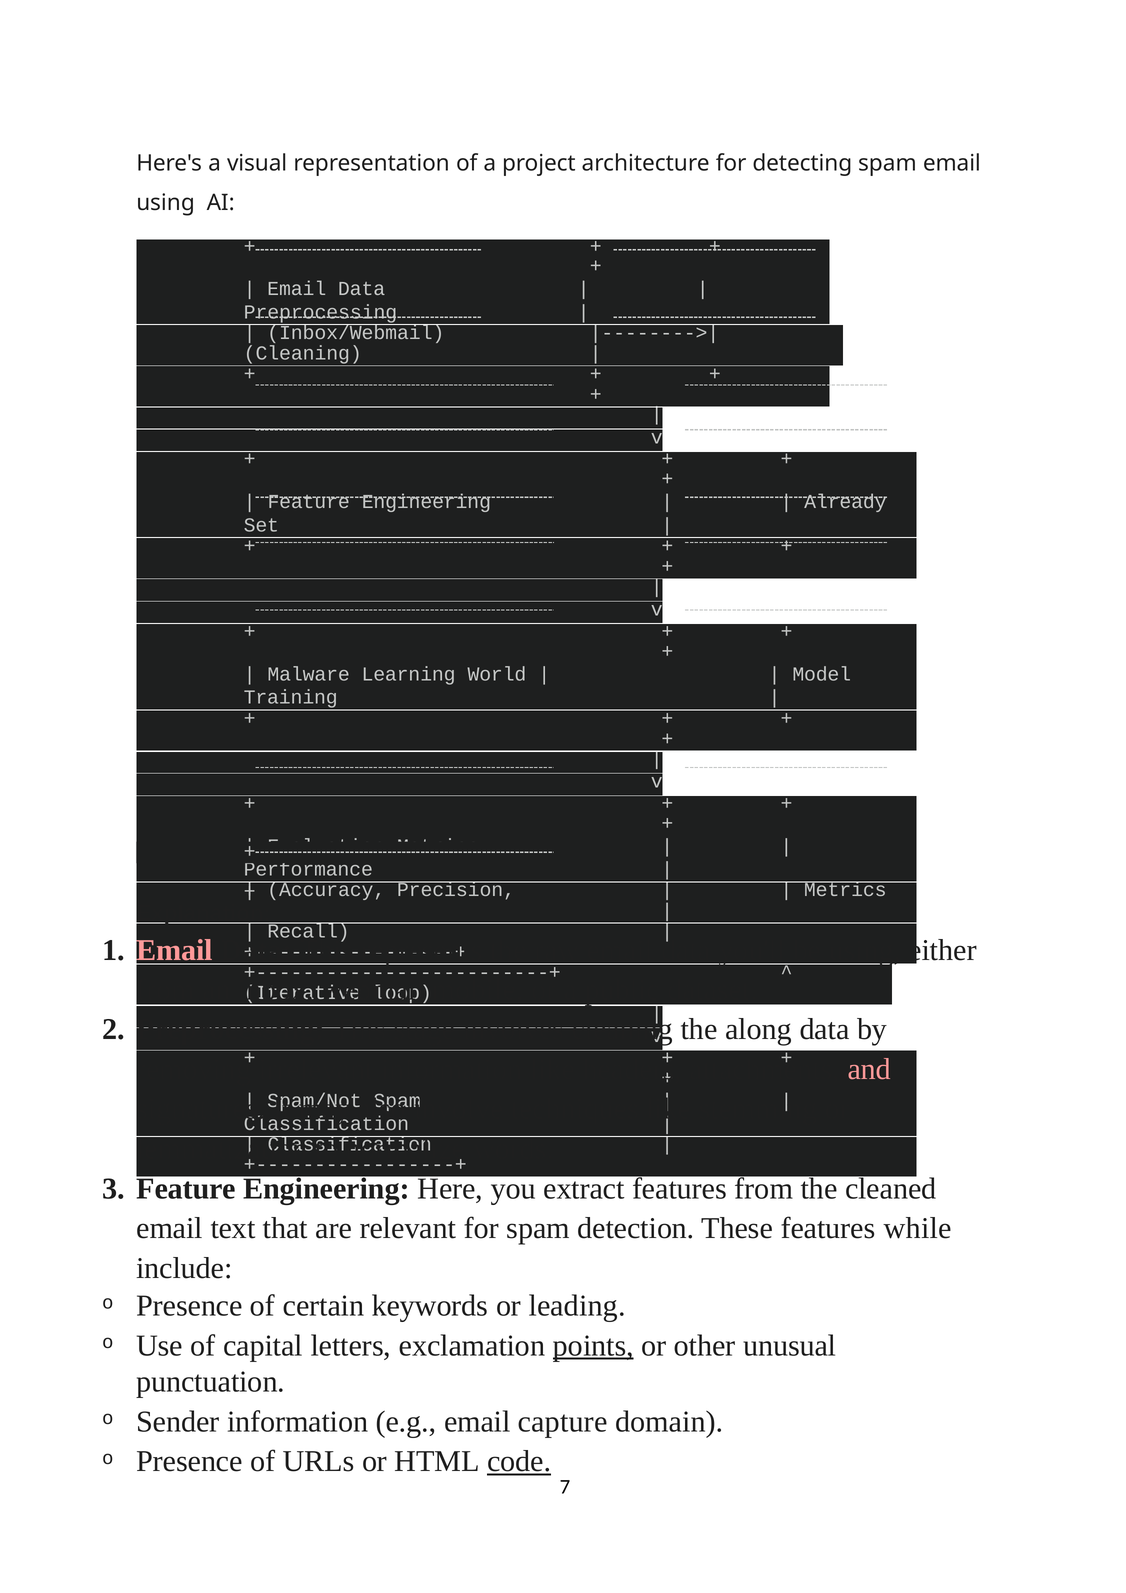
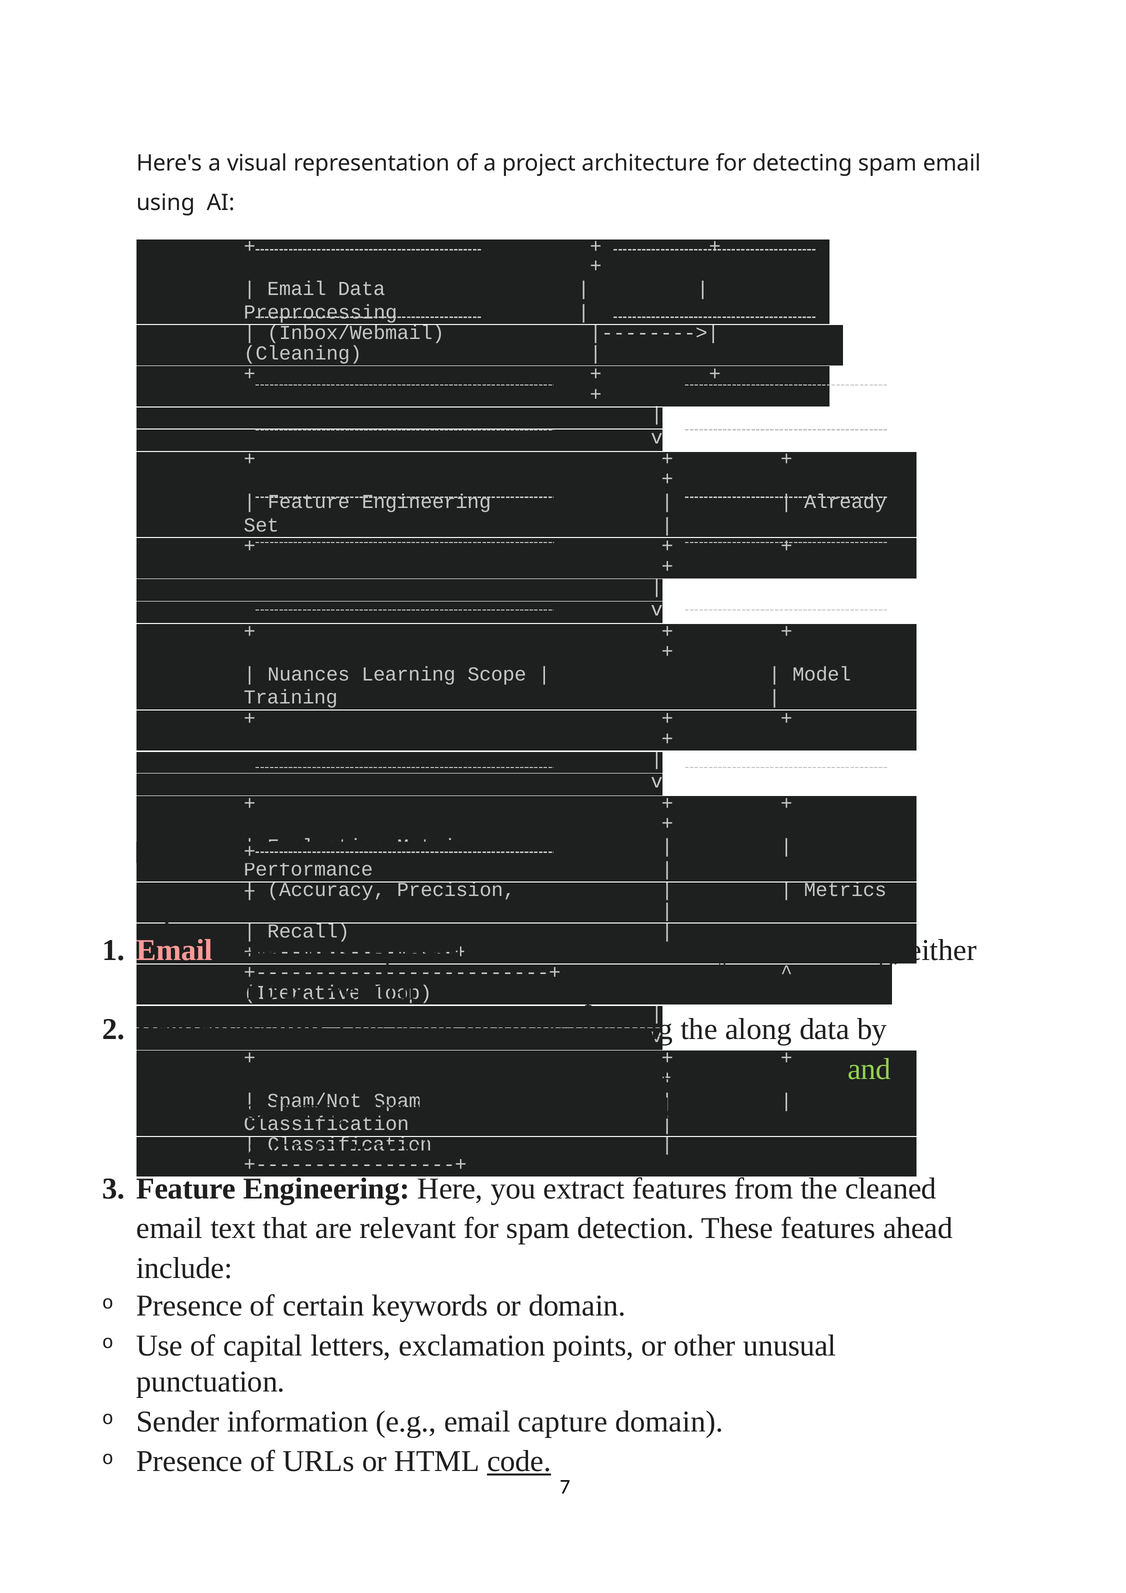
Malware: Malware -> Nuances
World: World -> Scope
and colour: pink -> light green
while: while -> ahead
or leading: leading -> domain
points underline: present -> none
